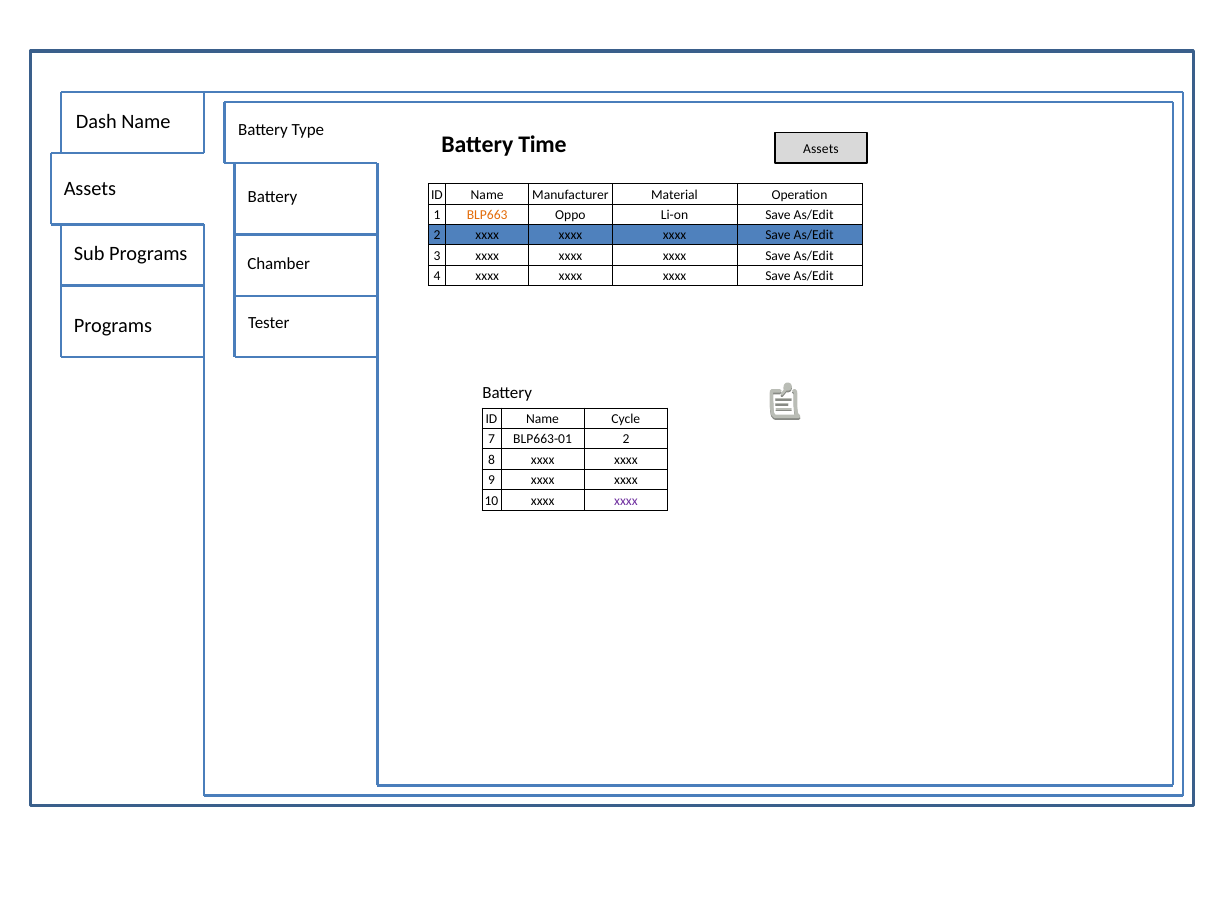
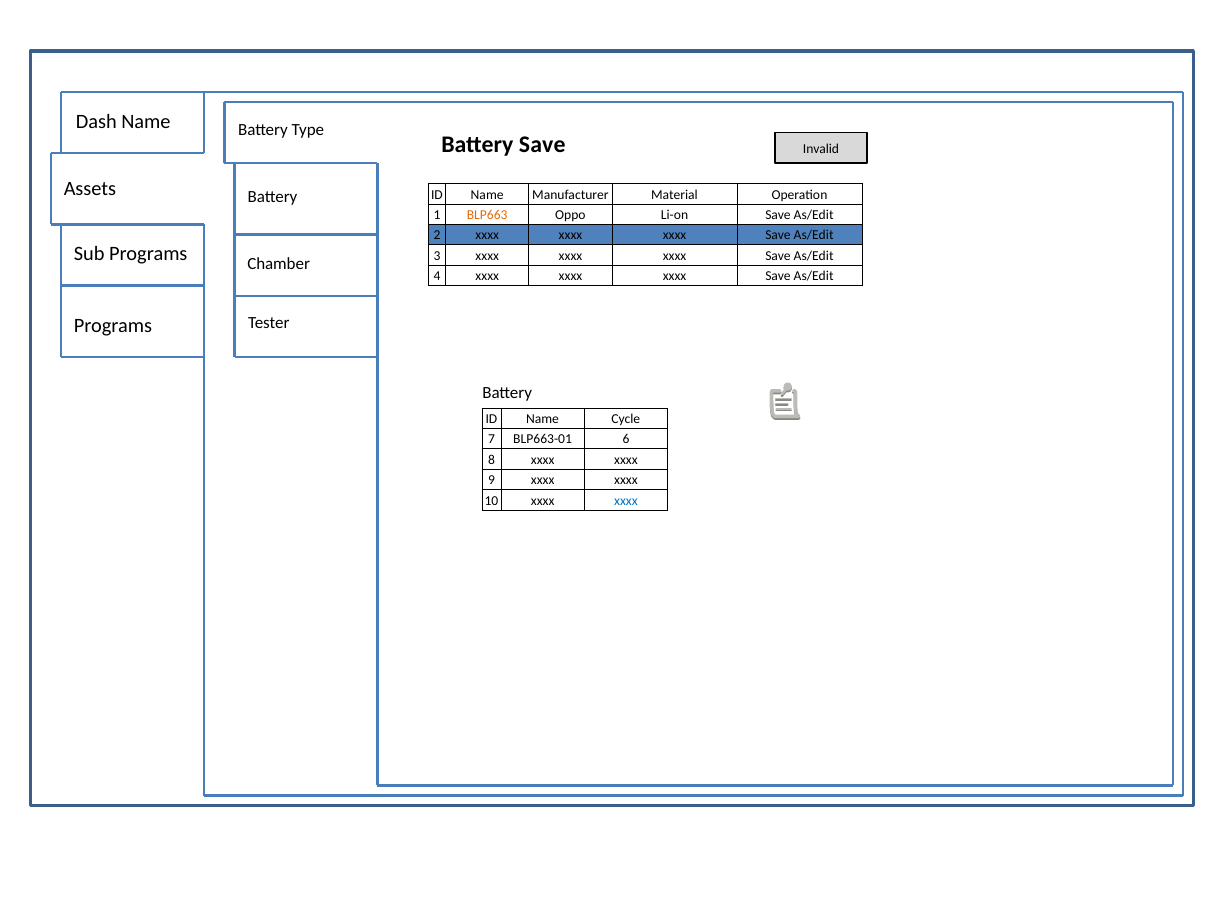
Battery Time: Time -> Save
Assets at (821, 149): Assets -> Invalid
BLP663-01 2: 2 -> 6
xxxx at (626, 501) colour: purple -> blue
